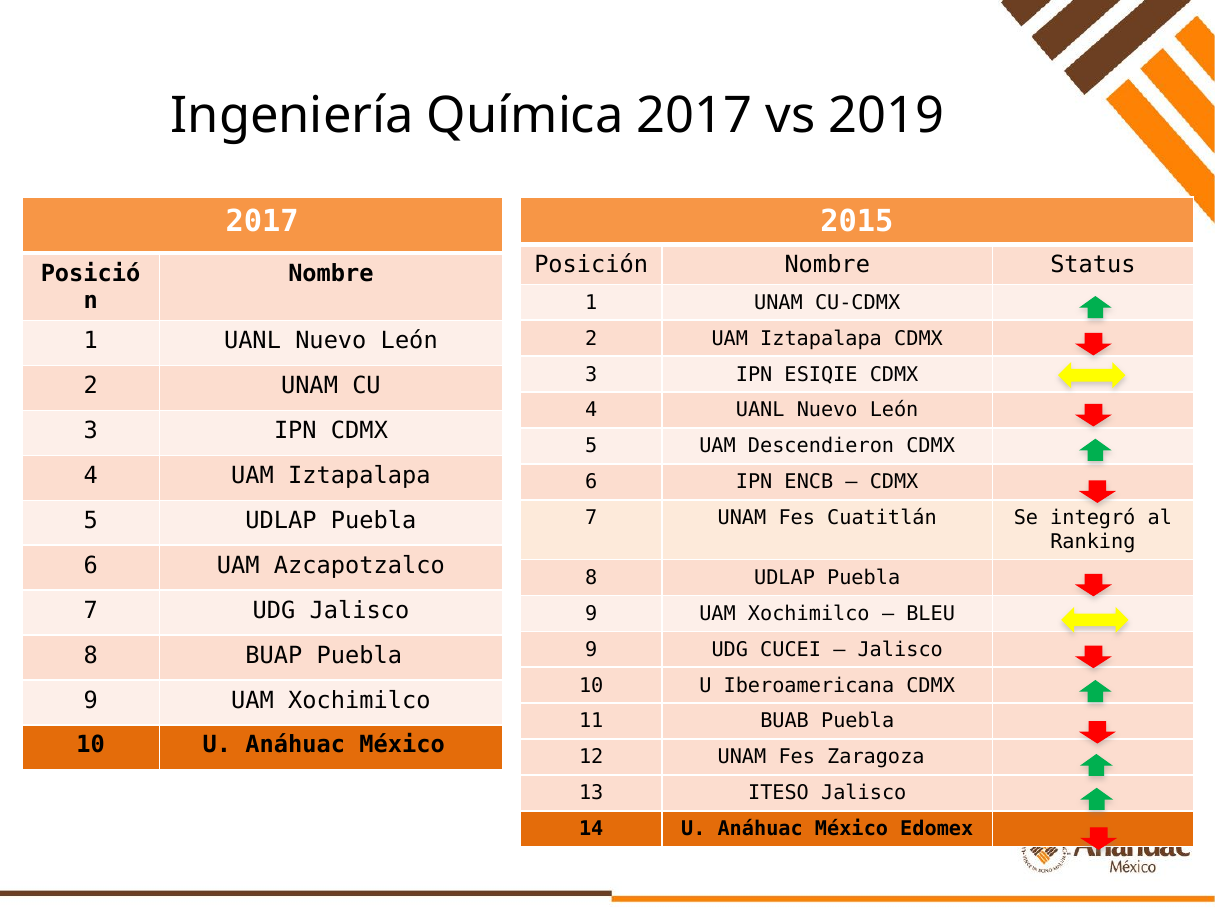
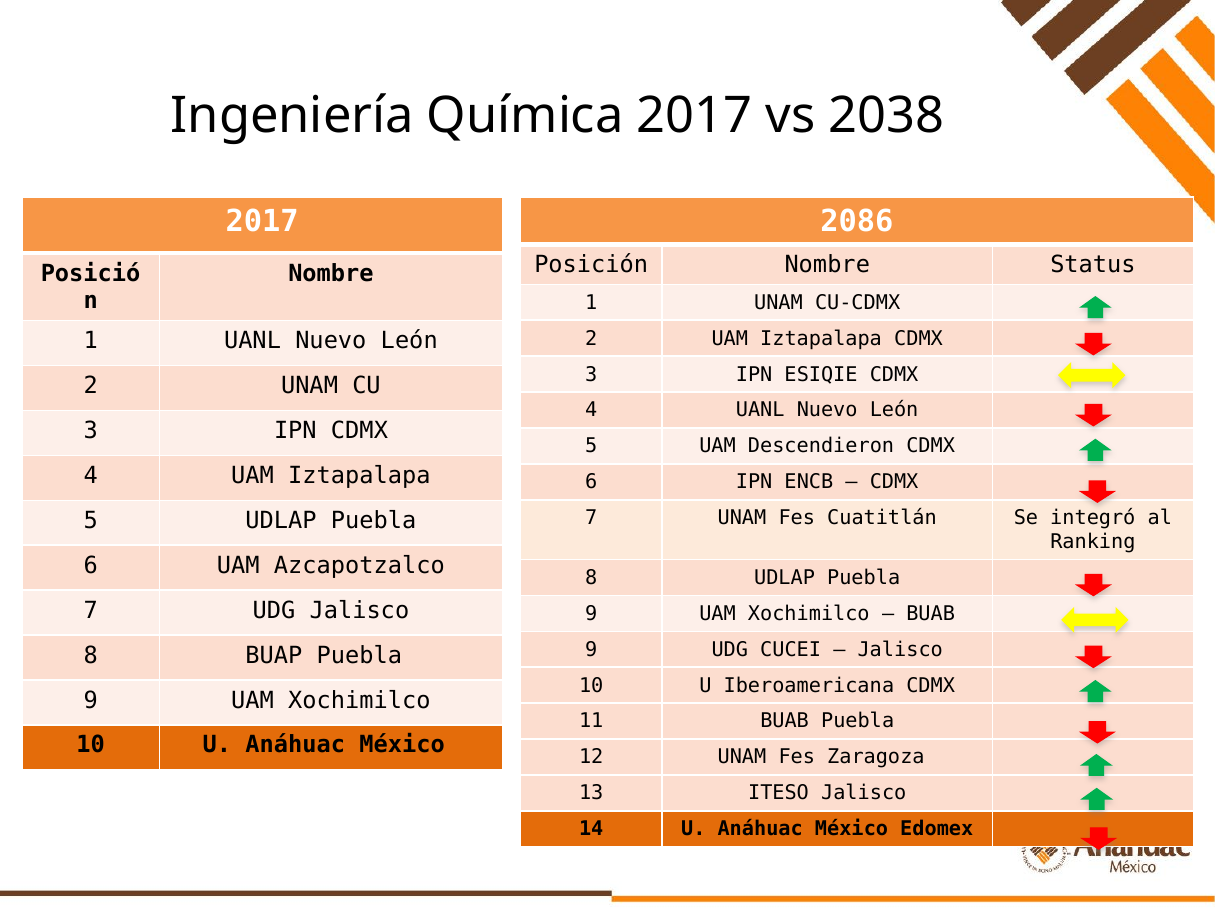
2019: 2019 -> 2038
2015: 2015 -> 2086
BLEU at (931, 614): BLEU -> BUAB
